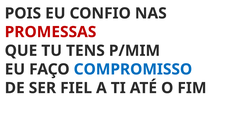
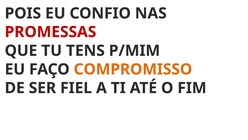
COMPROMISSO colour: blue -> orange
